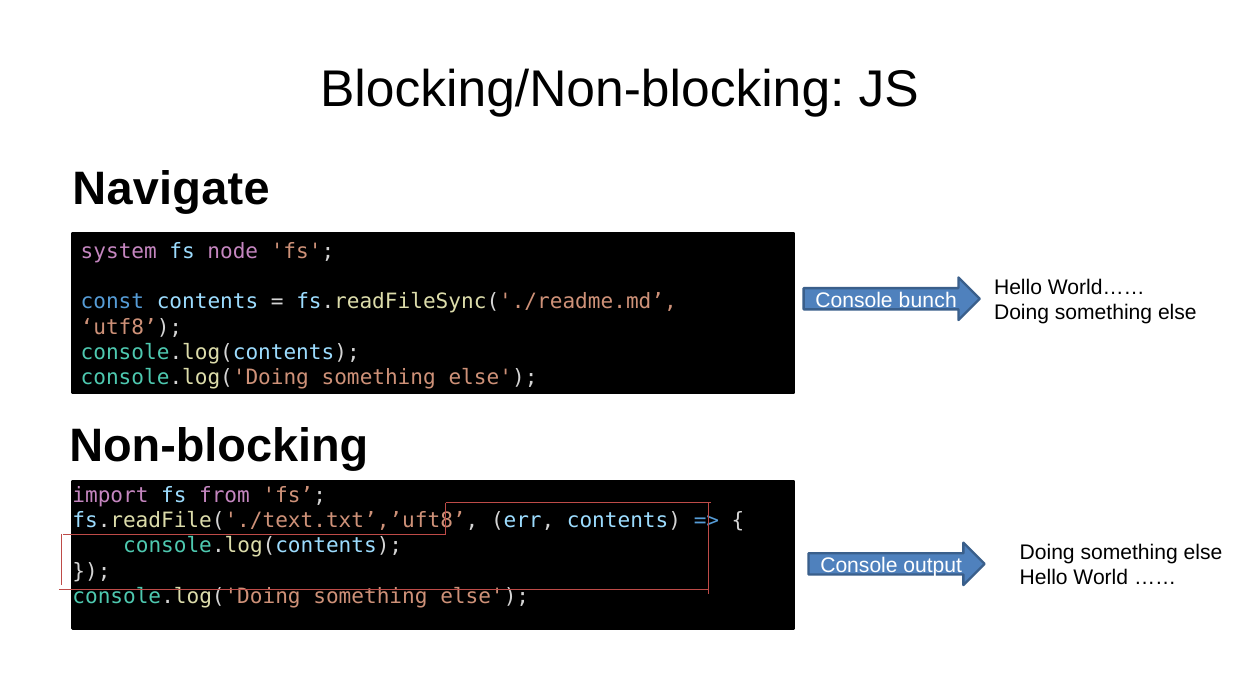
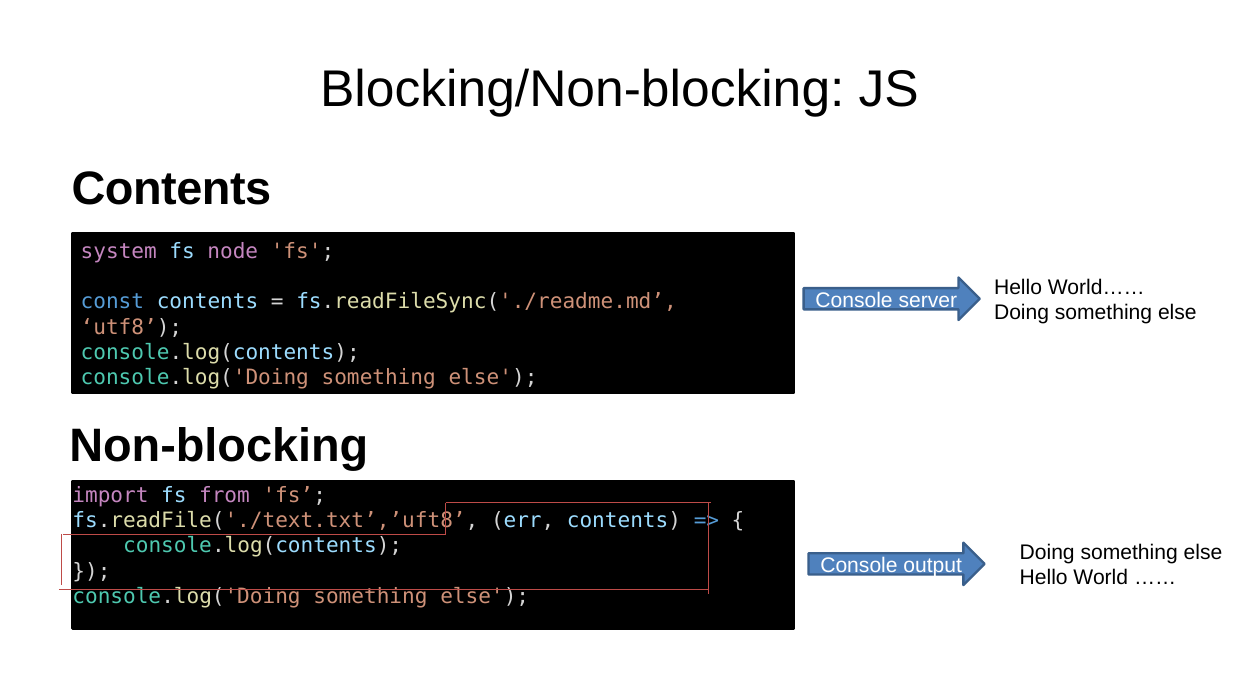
Navigate at (171, 189): Navigate -> Contents
bunch: bunch -> server
